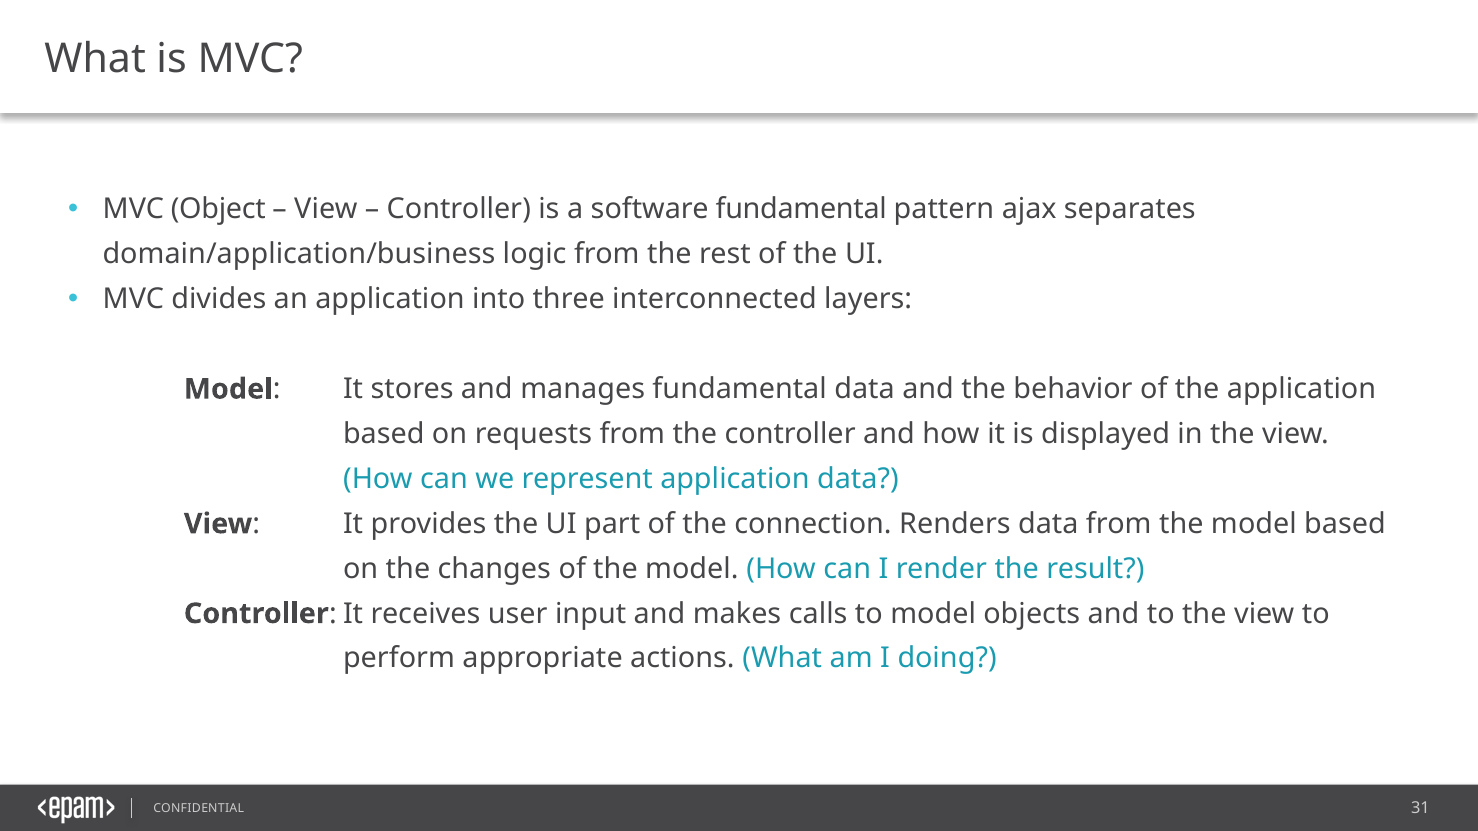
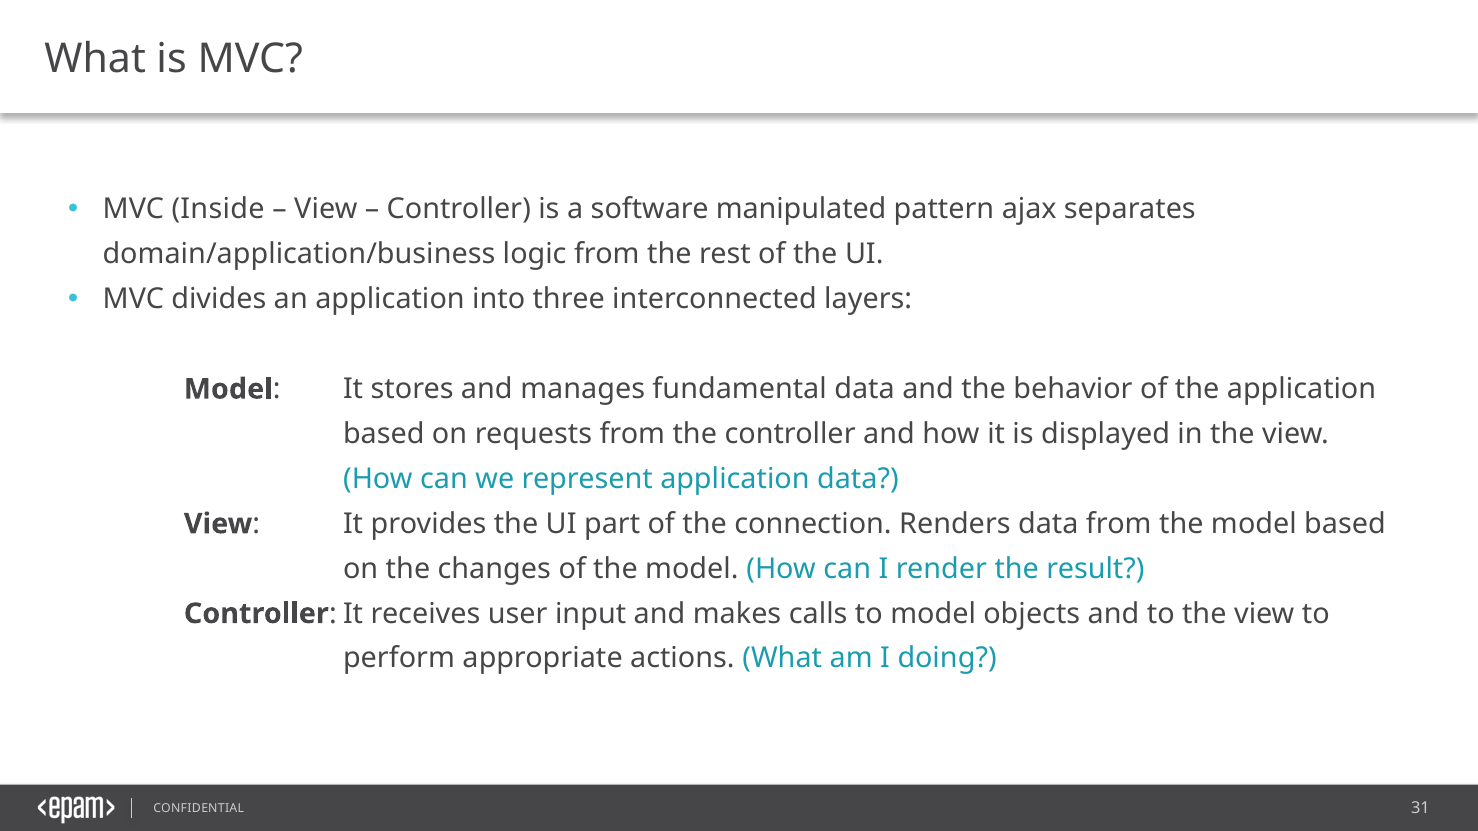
Object: Object -> Inside
software fundamental: fundamental -> manipulated
